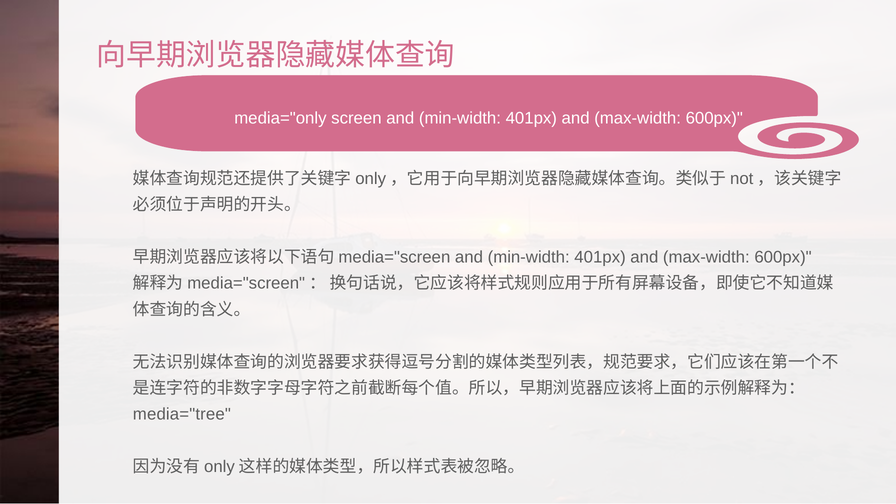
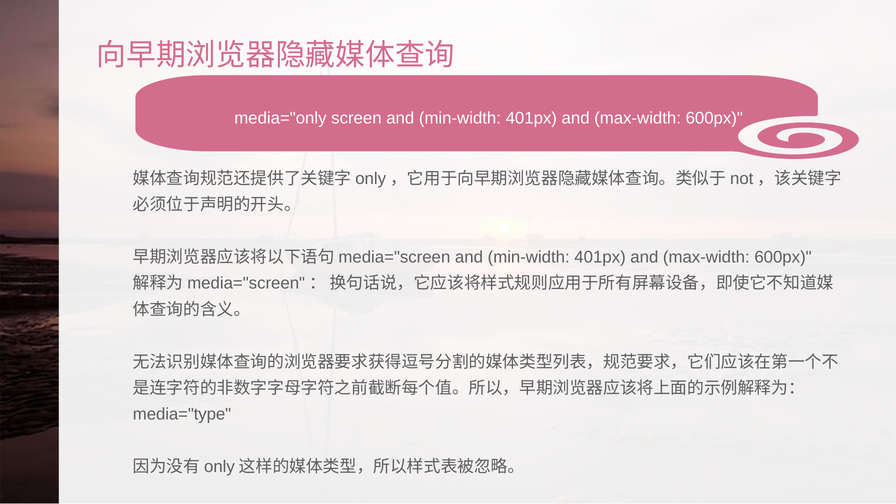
media="tree: media="tree -> media="type
